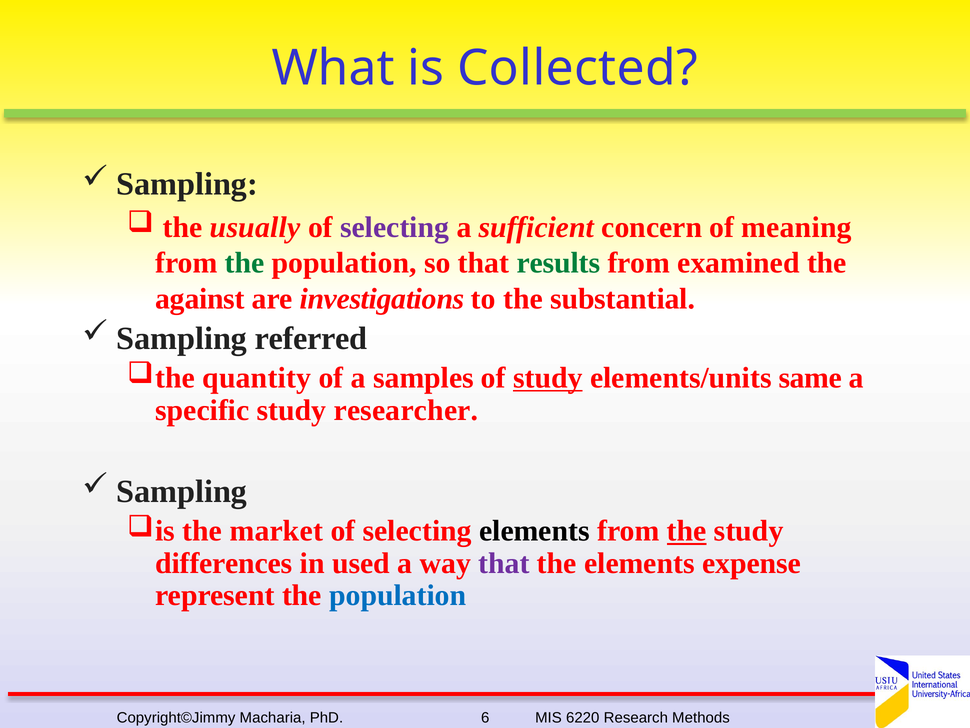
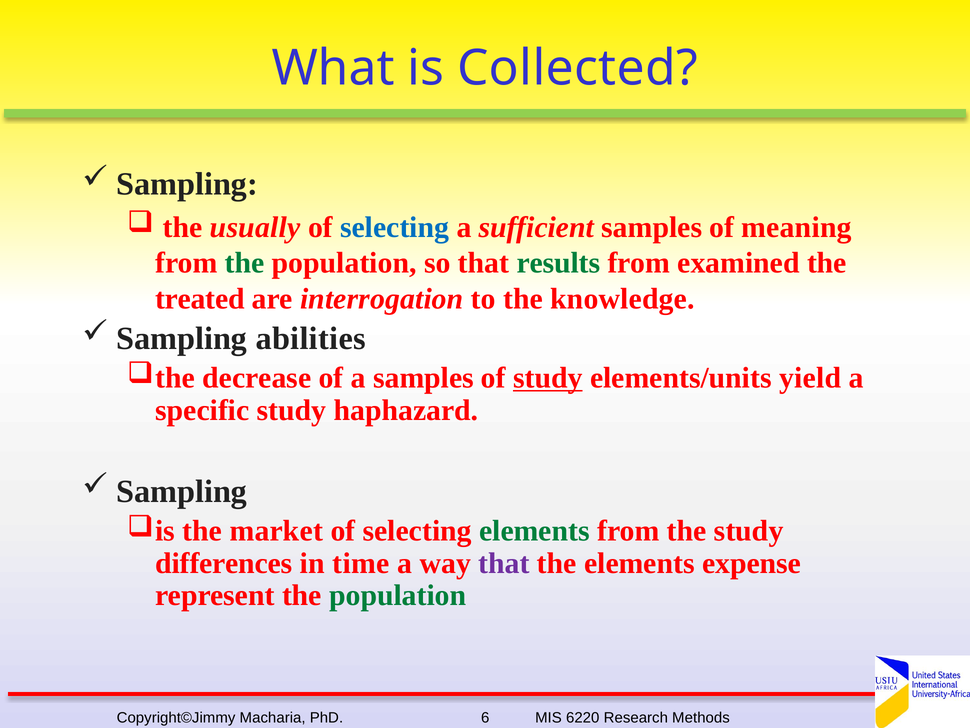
selecting at (395, 227) colour: purple -> blue
sufficient concern: concern -> samples
against: against -> treated
investigations: investigations -> interrogation
substantial: substantial -> knowledge
referred: referred -> abilities
quantity: quantity -> decrease
same: same -> yield
researcher: researcher -> haphazard
elements at (534, 531) colour: black -> green
the at (687, 531) underline: present -> none
used: used -> time
population at (398, 595) colour: blue -> green
